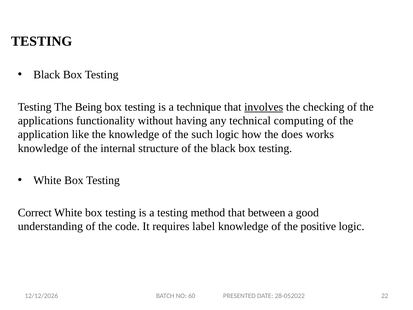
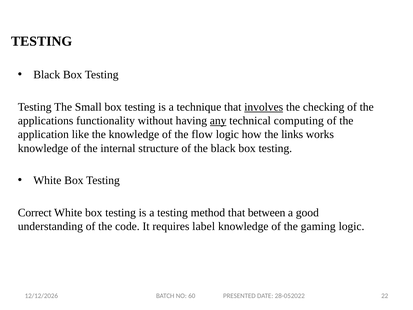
Being: Being -> Small
any underline: none -> present
such: such -> flow
does: does -> links
positive: positive -> gaming
